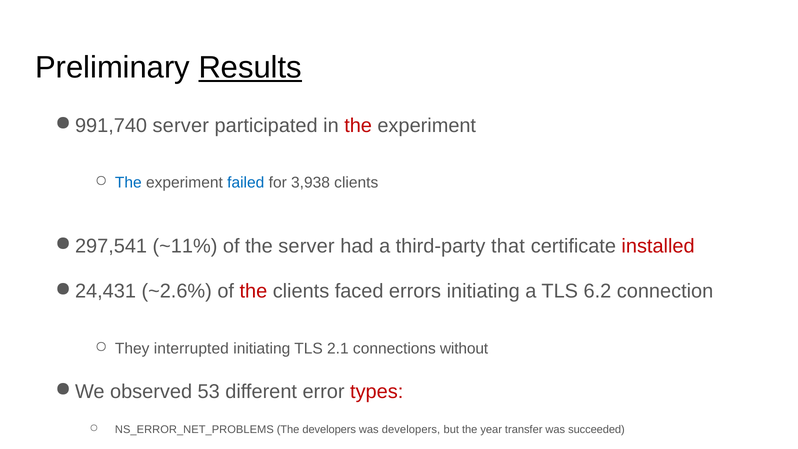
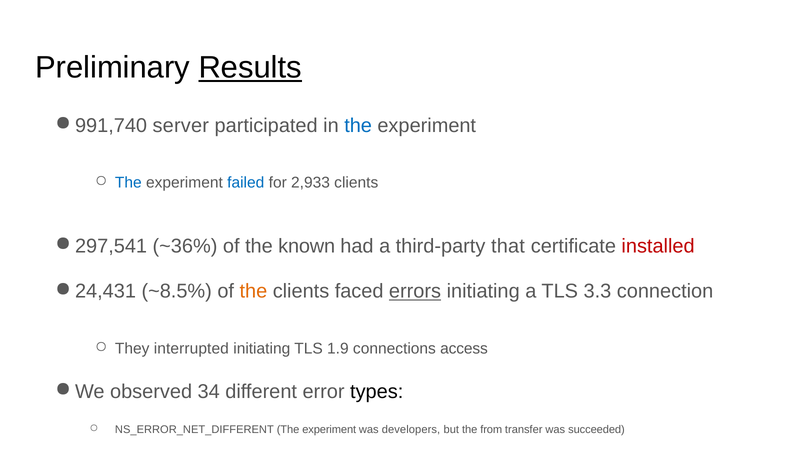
the at (358, 125) colour: red -> blue
3,938: 3,938 -> 2,933
~11%: ~11% -> ~36%
the server: server -> known
~2.6%: ~2.6% -> ~8.5%
the at (253, 291) colour: red -> orange
errors underline: none -> present
6.2: 6.2 -> 3.3
2.1: 2.1 -> 1.9
connections without: without -> access
53: 53 -> 34
types colour: red -> black
NS_ERROR_NET_PROBLEMS: NS_ERROR_NET_PROBLEMS -> NS_ERROR_NET_DIFFERENT
developers at (329, 429): developers -> experiment
year: year -> from
